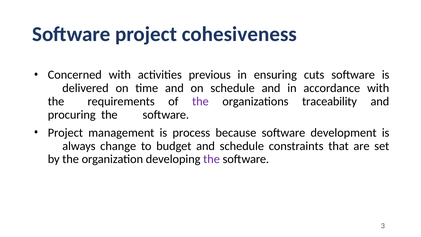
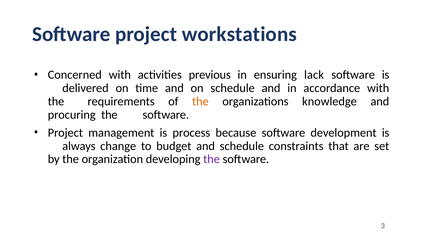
cohesiveness: cohesiveness -> workstations
cuts: cuts -> lack
the at (200, 101) colour: purple -> orange
traceability: traceability -> knowledge
